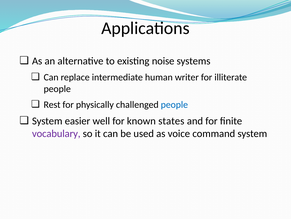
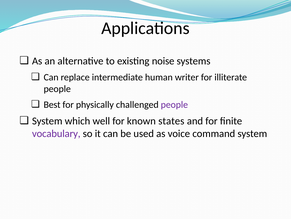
Rest: Rest -> Best
people at (174, 104) colour: blue -> purple
easier: easier -> which
